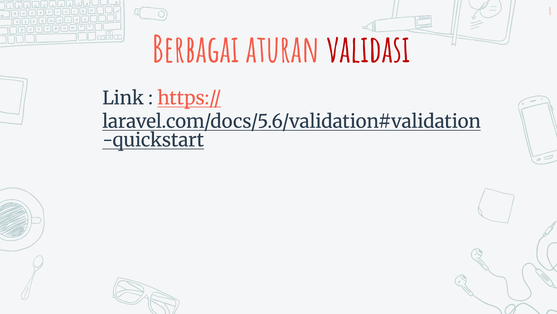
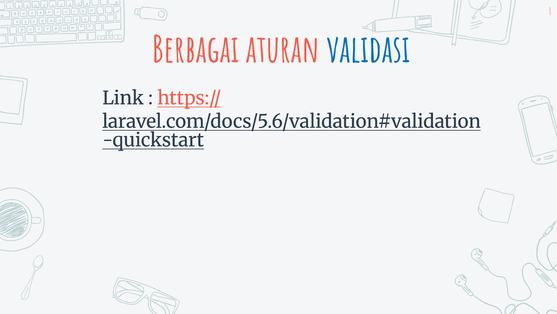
validasi colour: red -> blue
